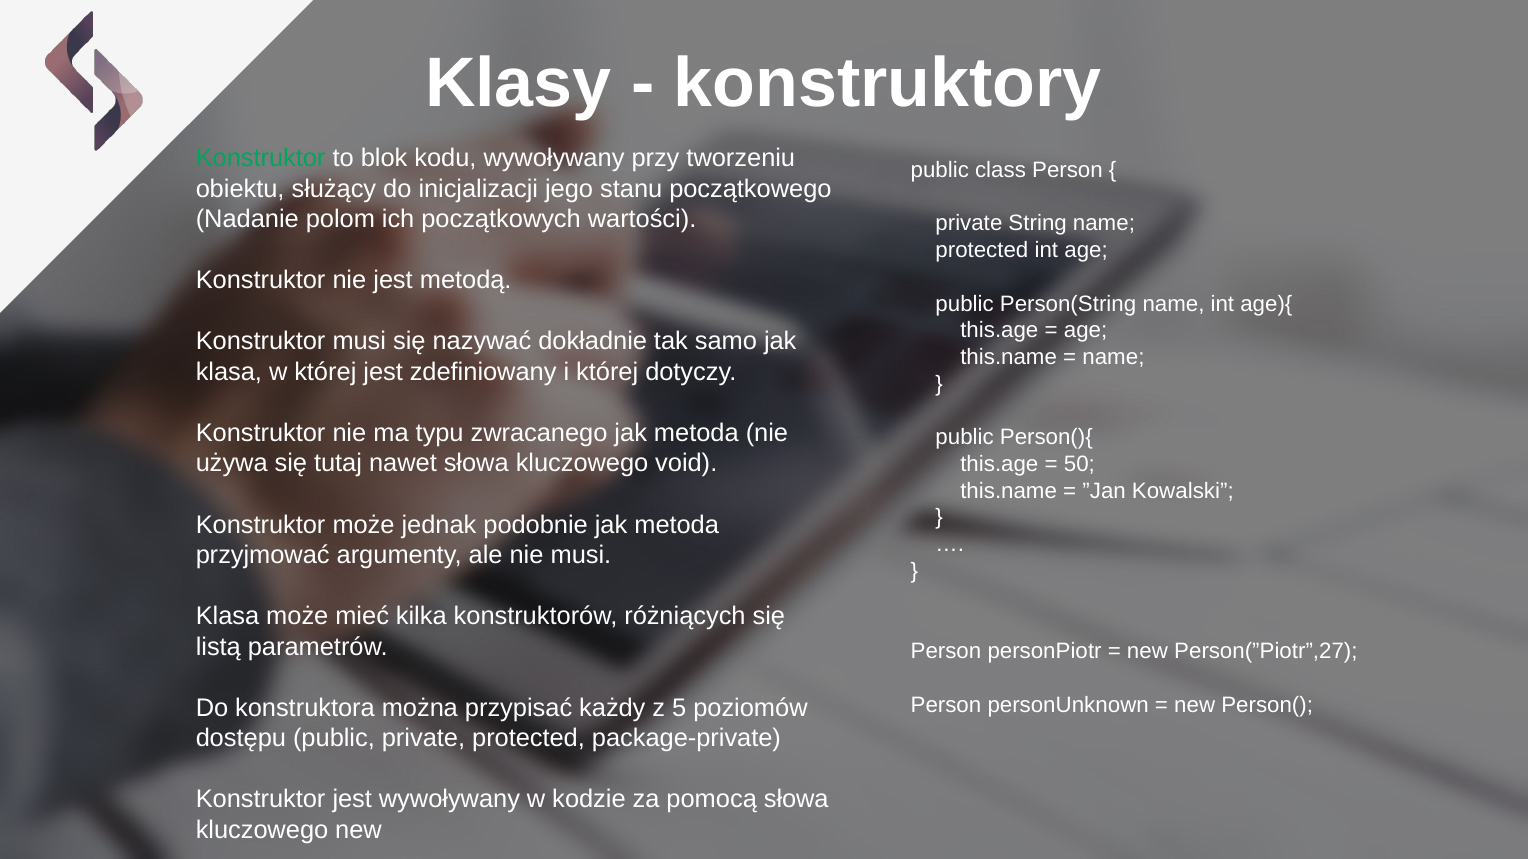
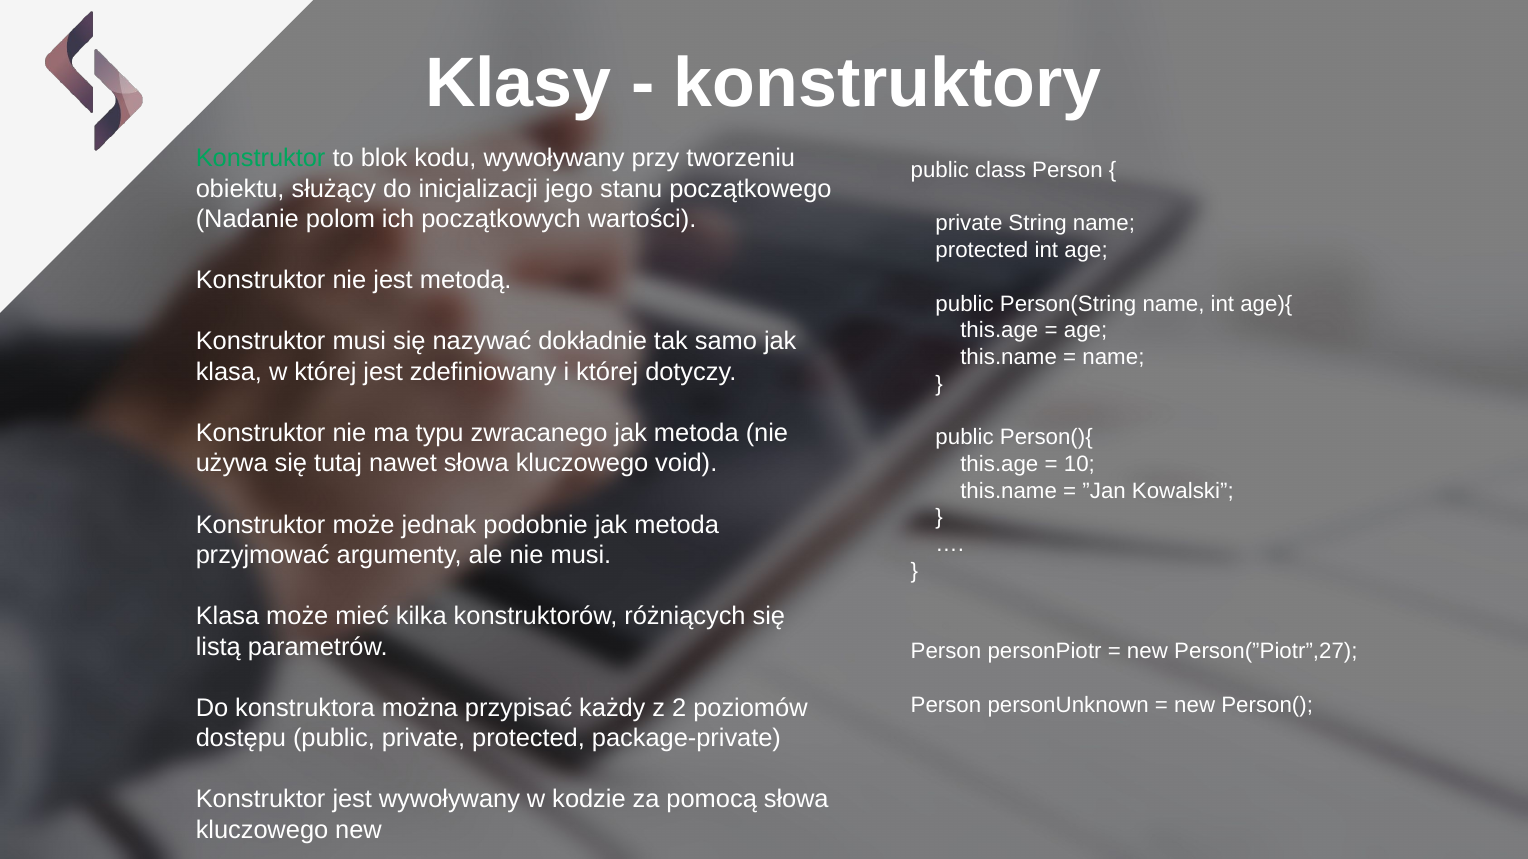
50: 50 -> 10
5: 5 -> 2
